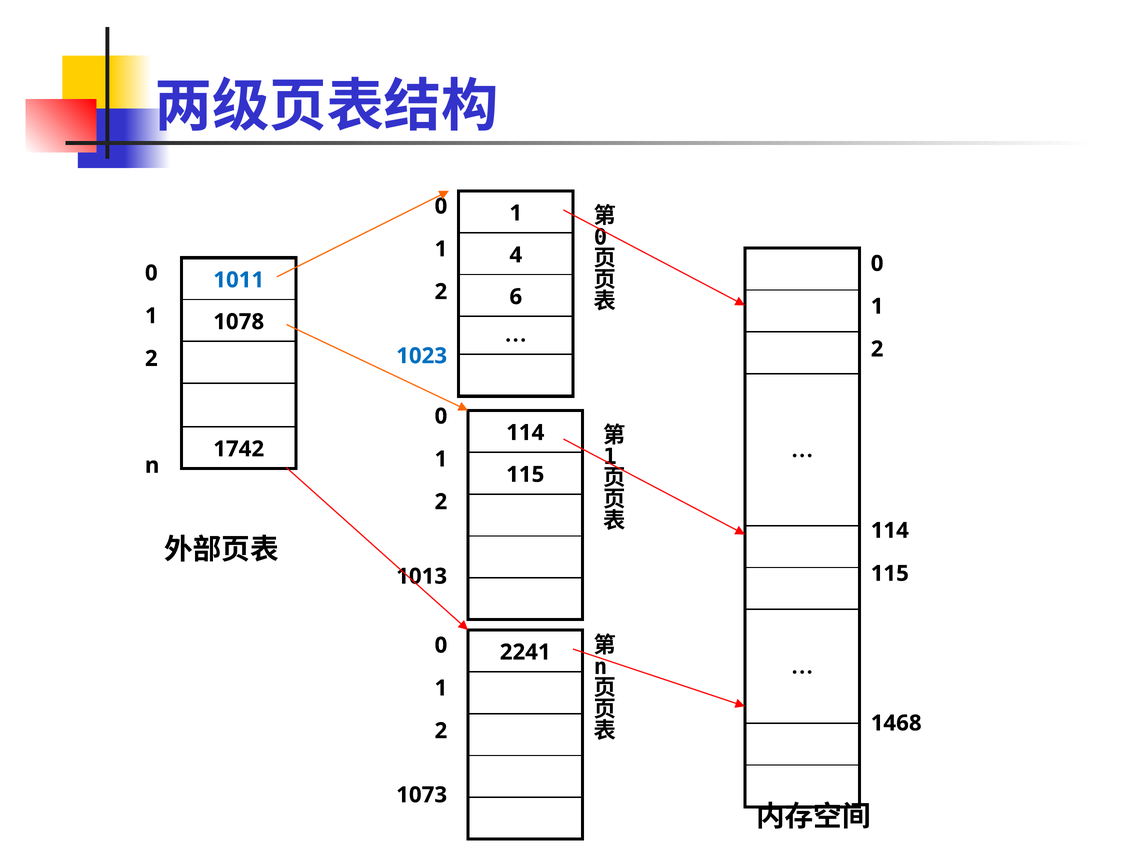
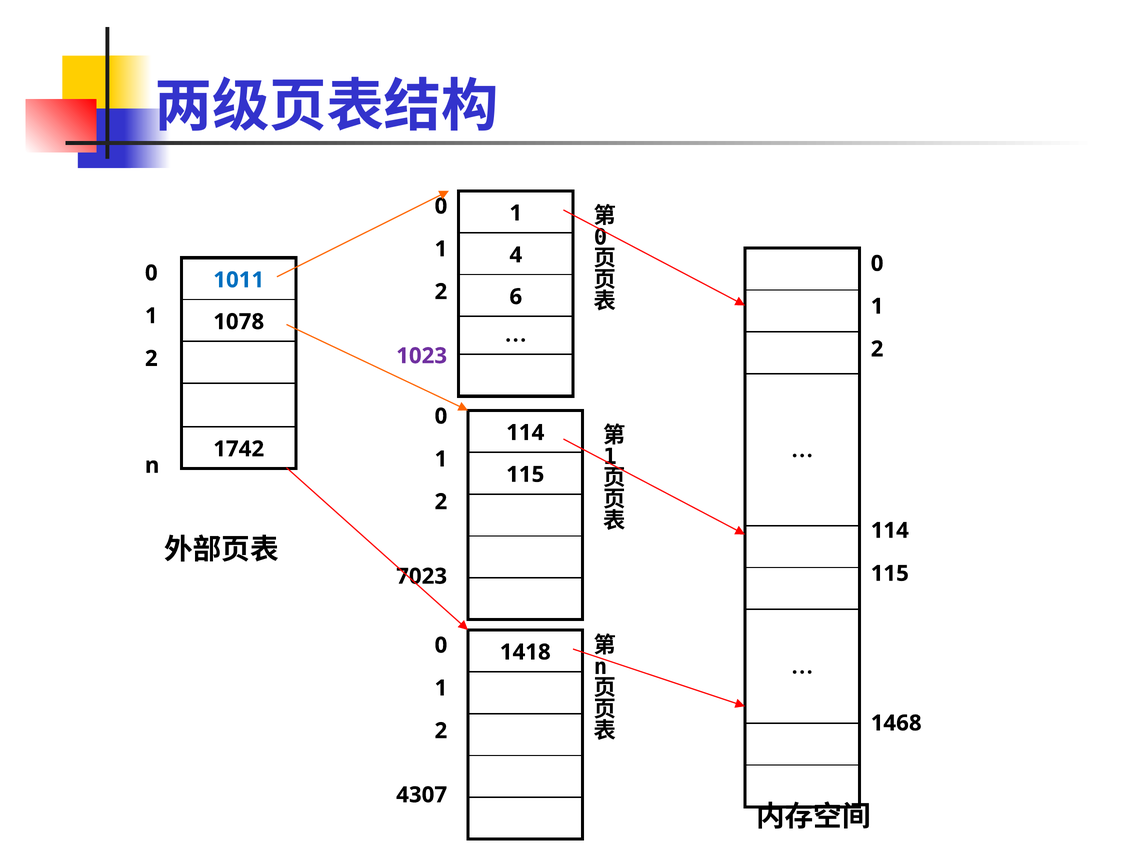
1023 colour: blue -> purple
1013: 1013 -> 7023
2241: 2241 -> 1418
1073: 1073 -> 4307
